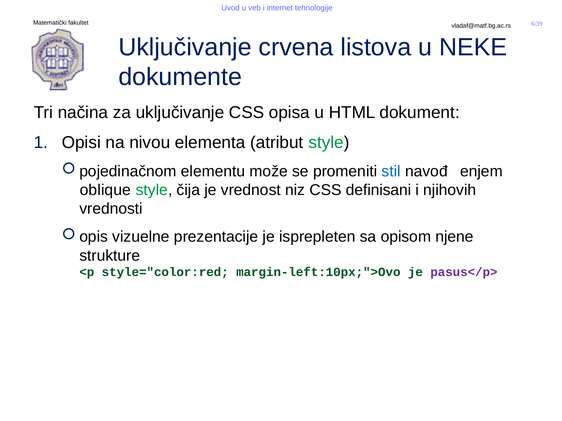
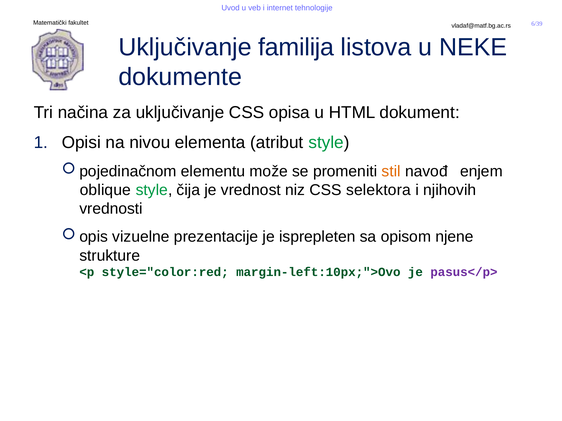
crvena: crvena -> familija
stil colour: blue -> orange
definisani: definisani -> selektora
